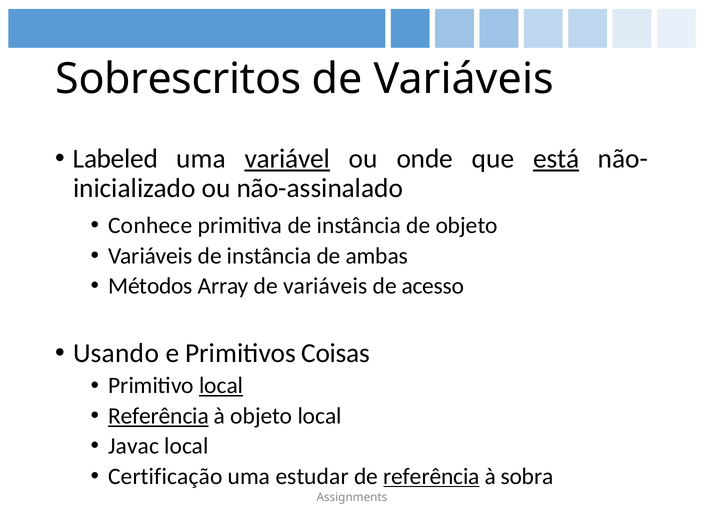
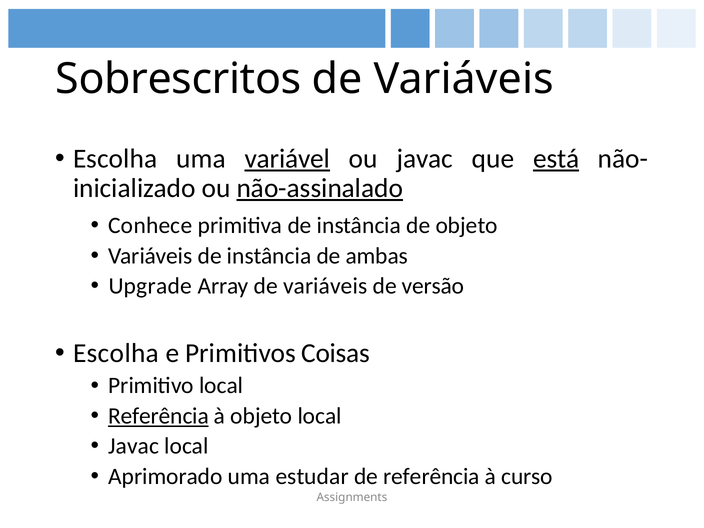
Labeled at (115, 159): Labeled -> Escolha
ou onde: onde -> javac
não-assinalado underline: none -> present
Métodos: Métodos -> Upgrade
acesso: acesso -> versão
Usando at (116, 353): Usando -> Escolha
local at (221, 386) underline: present -> none
Certificação: Certificação -> Aprimorado
referência at (431, 476) underline: present -> none
sobra: sobra -> curso
